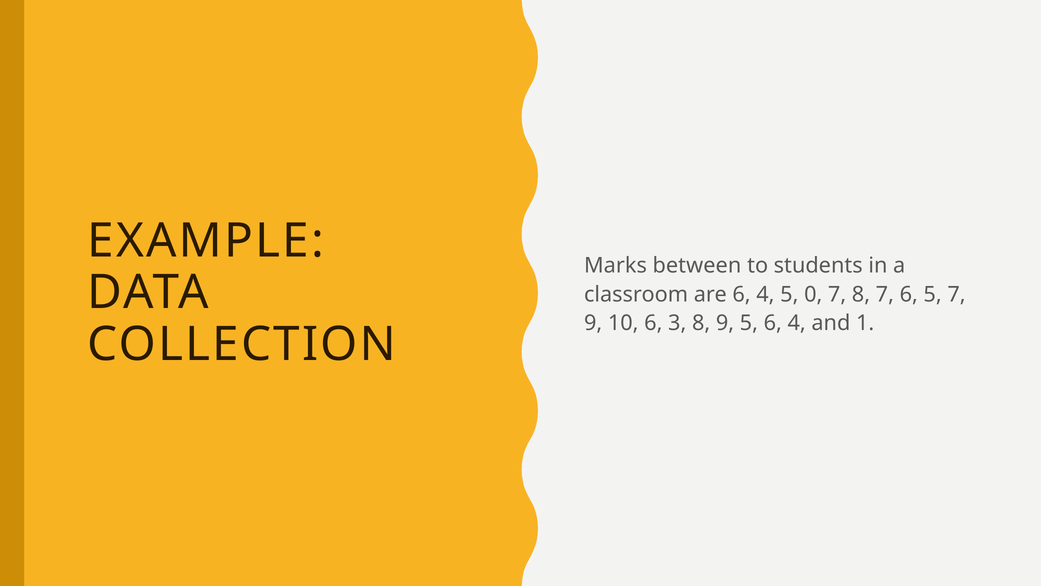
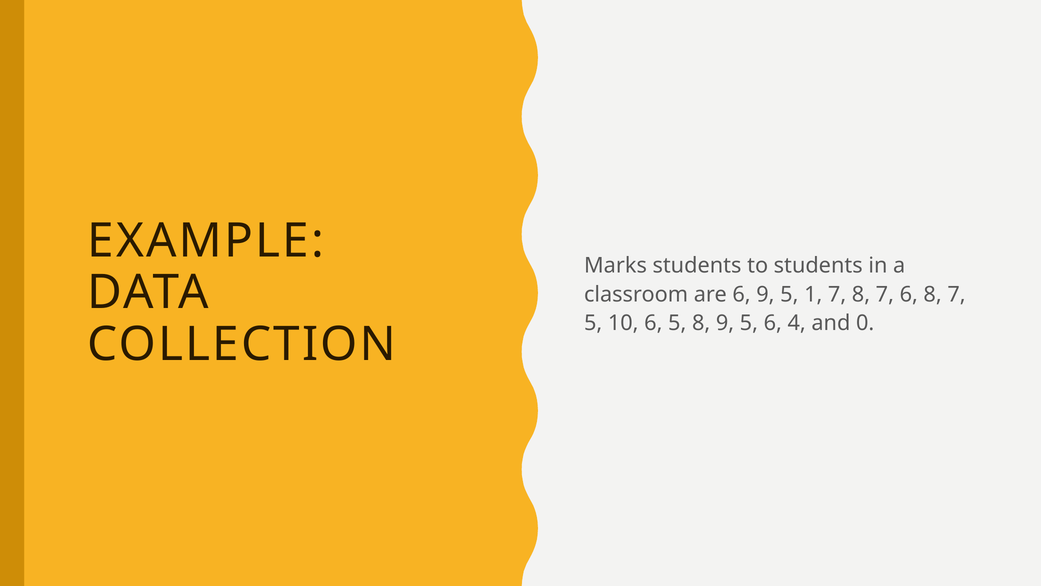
Marks between: between -> students
are 6 4: 4 -> 9
0: 0 -> 1
6 5: 5 -> 8
9 at (593, 323): 9 -> 5
6 3: 3 -> 5
1: 1 -> 0
